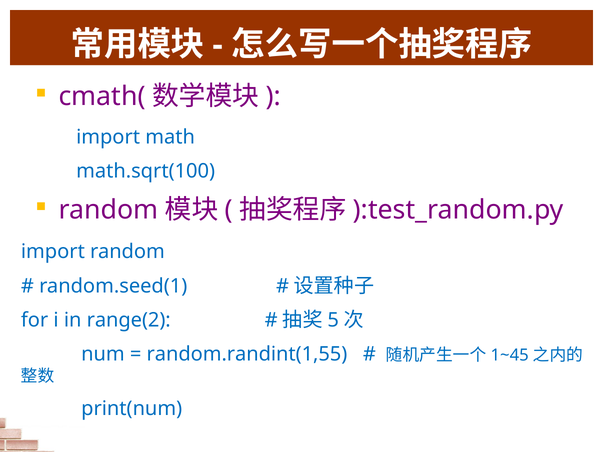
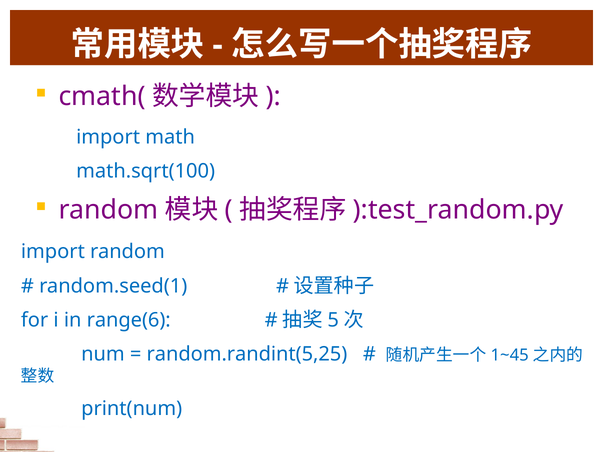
range(2: range(2 -> range(6
random.randint(1,55: random.randint(1,55 -> random.randint(5,25
